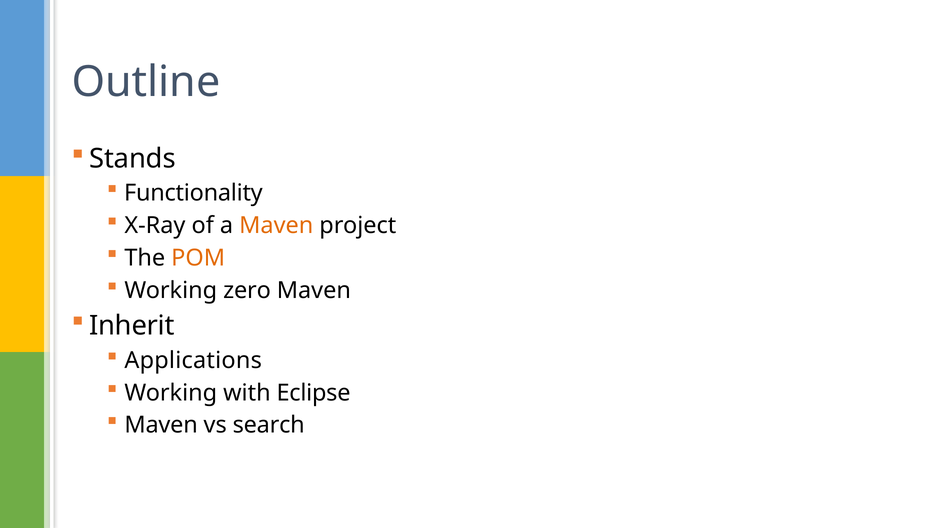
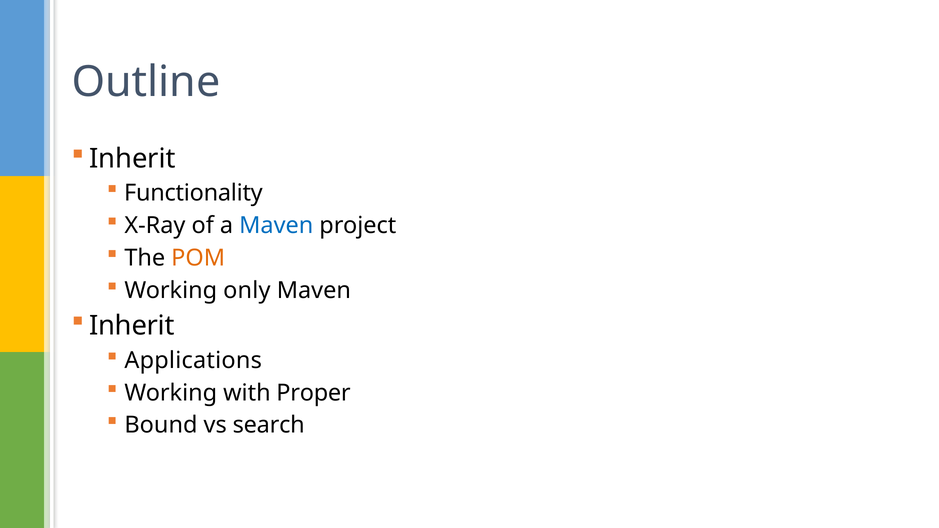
Stands at (132, 159): Stands -> Inherit
Maven at (276, 226) colour: orange -> blue
zero: zero -> only
Eclipse: Eclipse -> Proper
Maven at (161, 425): Maven -> Bound
